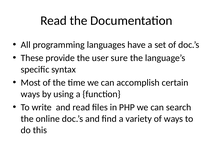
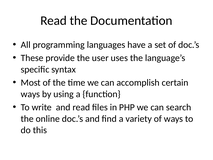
sure: sure -> uses
